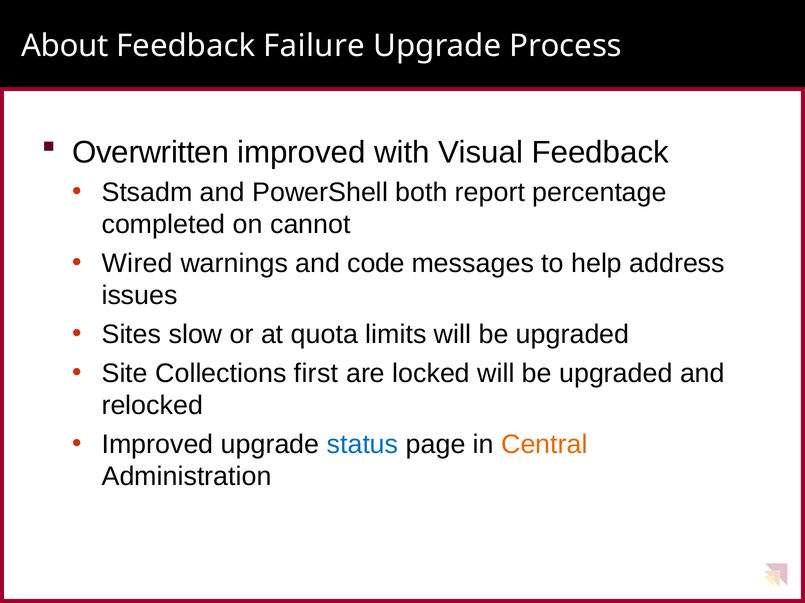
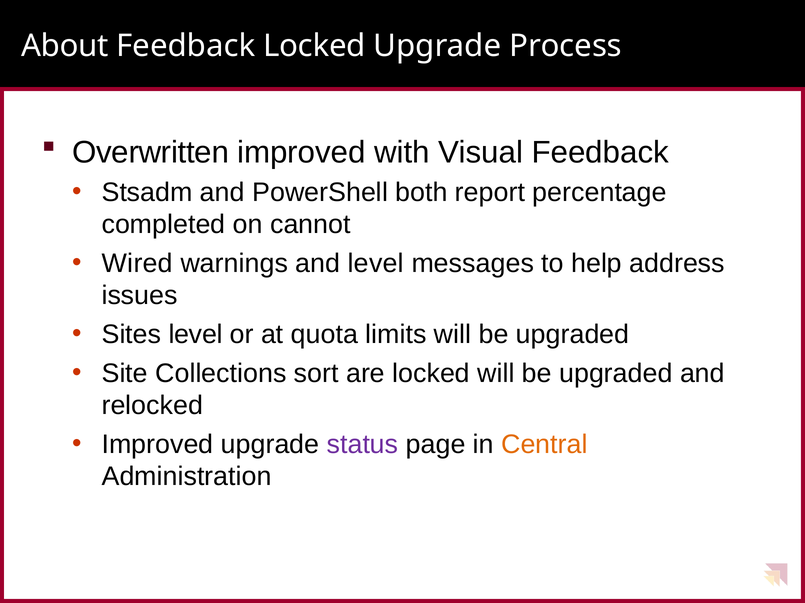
Feedback Failure: Failure -> Locked
and code: code -> level
Sites slow: slow -> level
first: first -> sort
status colour: blue -> purple
